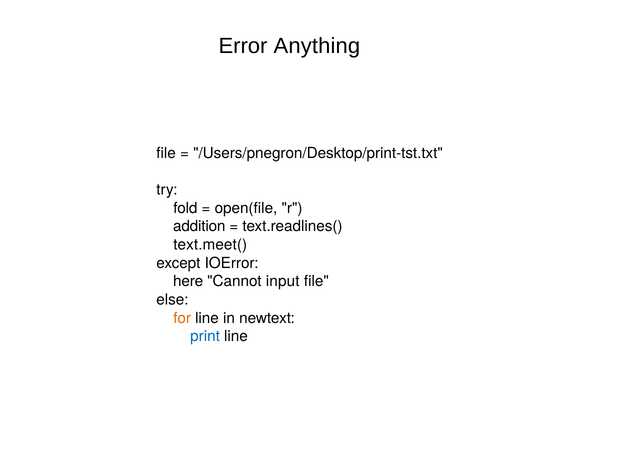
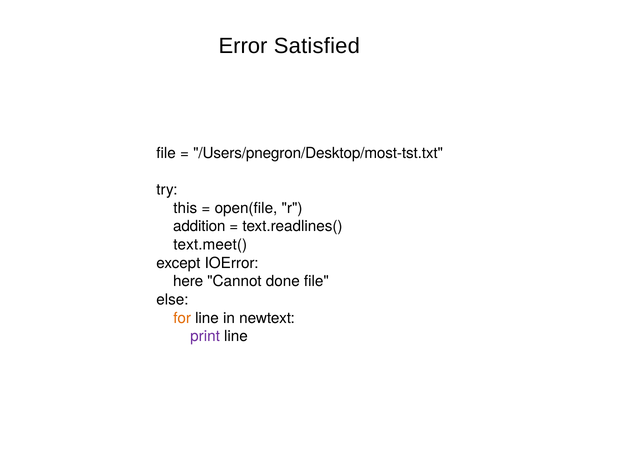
Anything: Anything -> Satisfied
/Users/pnegron/Desktop/print-tst.txt: /Users/pnegron/Desktop/print-tst.txt -> /Users/pnegron/Desktop/most-tst.txt
fold: fold -> this
input: input -> done
print colour: blue -> purple
